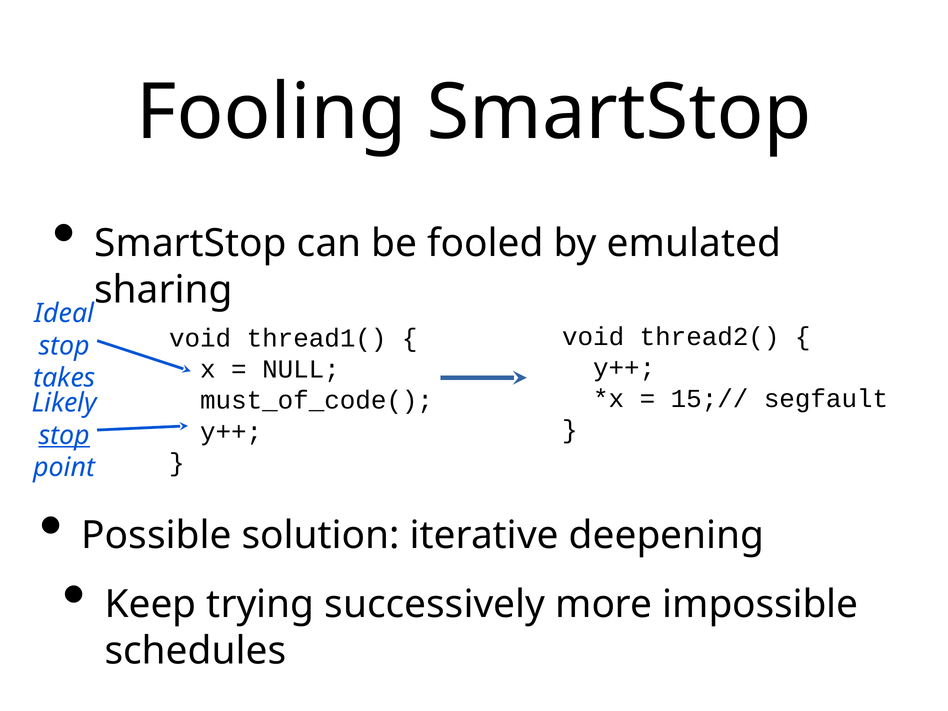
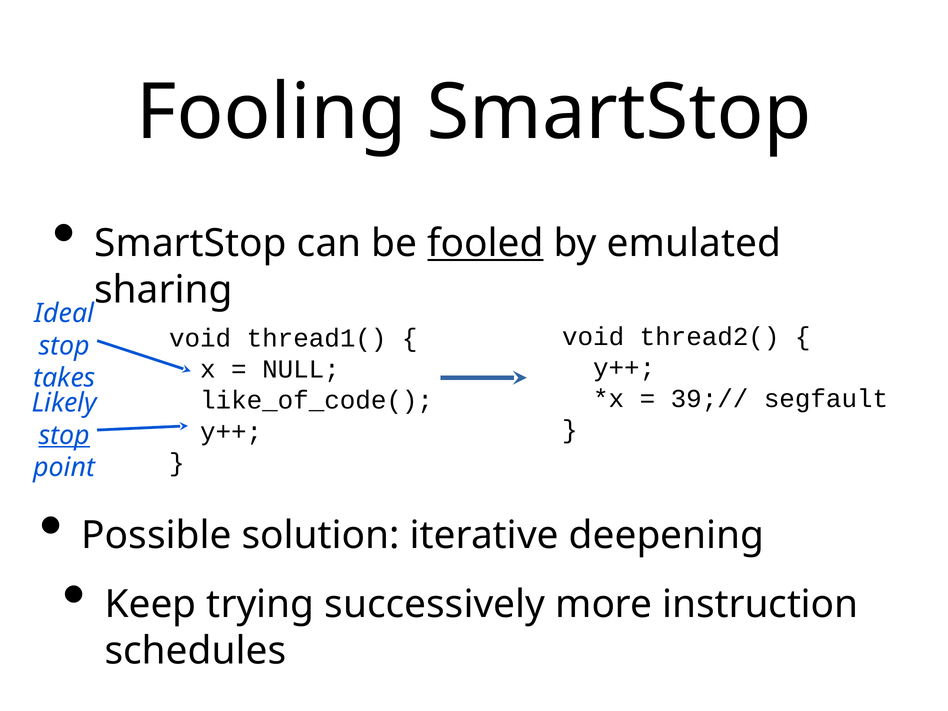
fooled underline: none -> present
15;//: 15;// -> 39;//
must_of_code(: must_of_code( -> like_of_code(
impossible: impossible -> instruction
